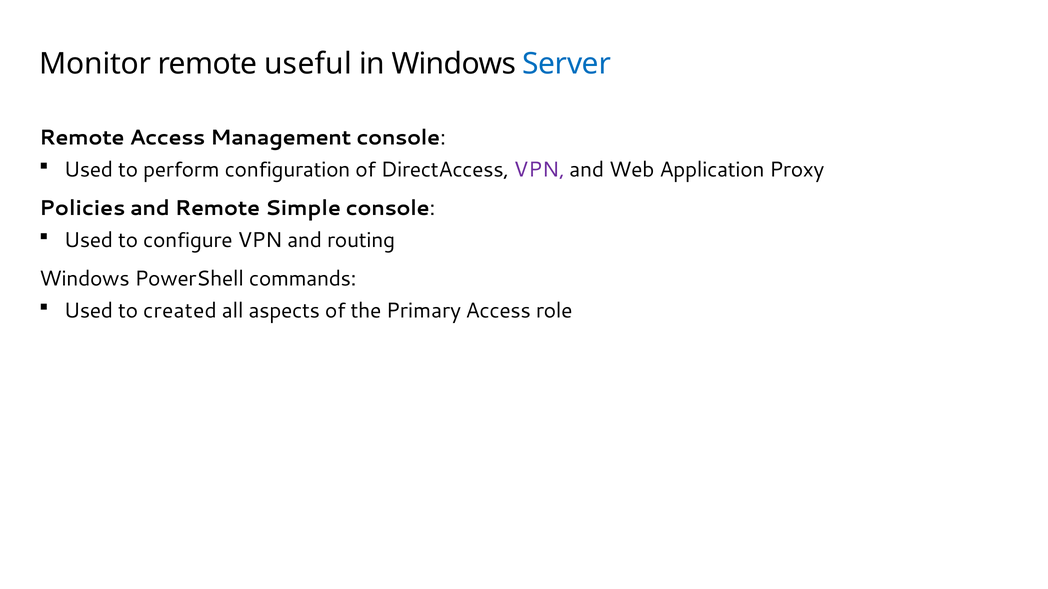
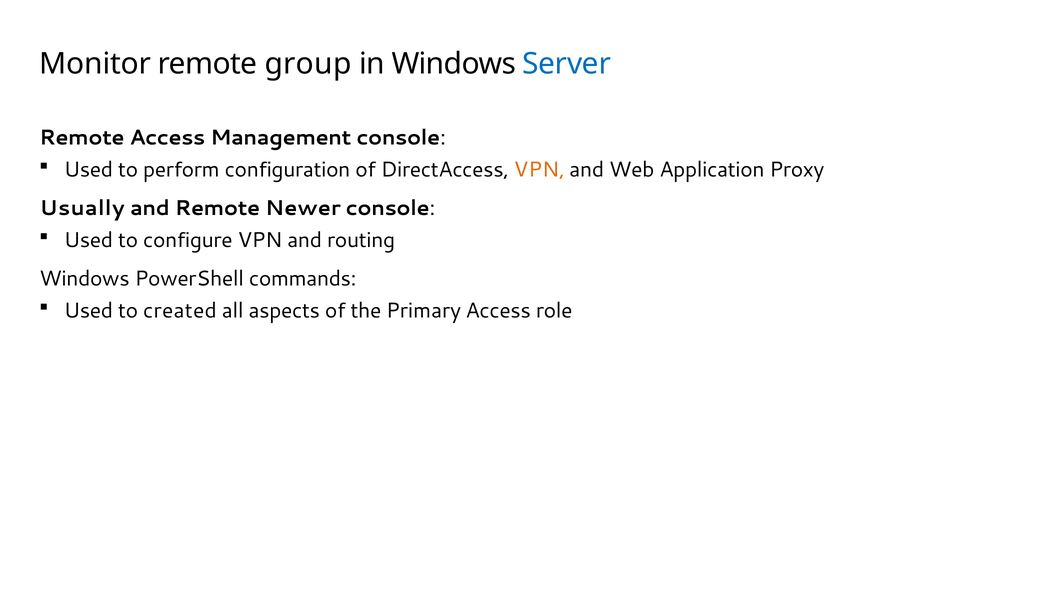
useful: useful -> group
VPN at (539, 170) colour: purple -> orange
Policies: Policies -> Usually
Simple: Simple -> Newer
